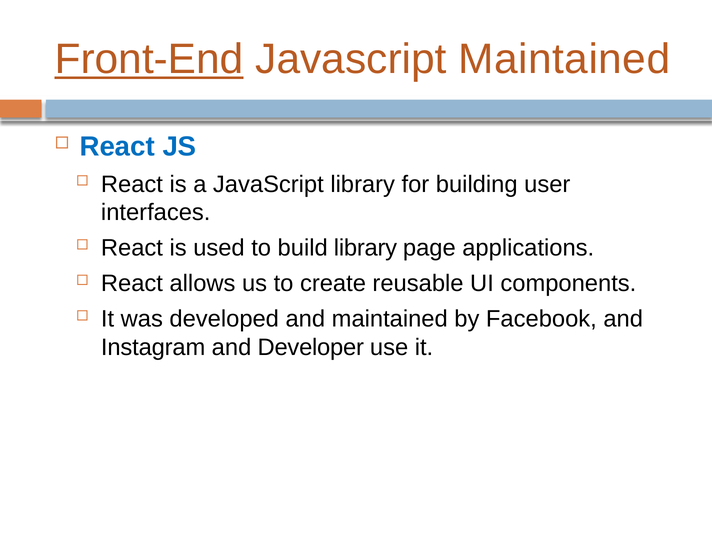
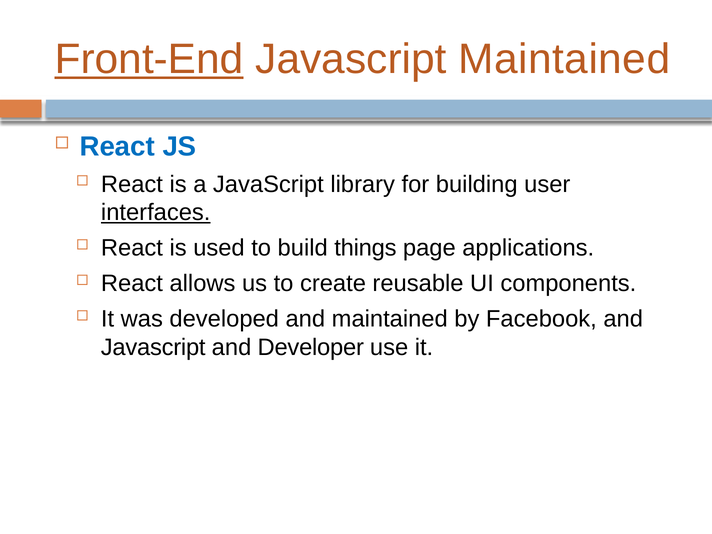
interfaces underline: none -> present
build library: library -> things
Instagram at (153, 347): Instagram -> Javascript
